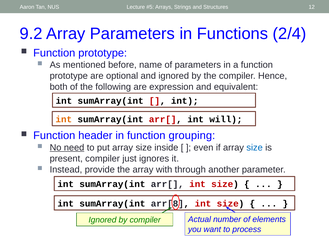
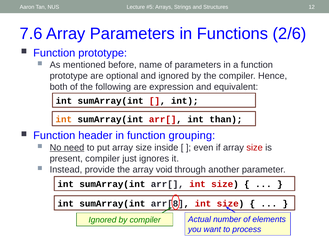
9.2: 9.2 -> 7.6
2/4: 2/4 -> 2/6
will: will -> than
size at (255, 147) colour: blue -> red
with: with -> void
